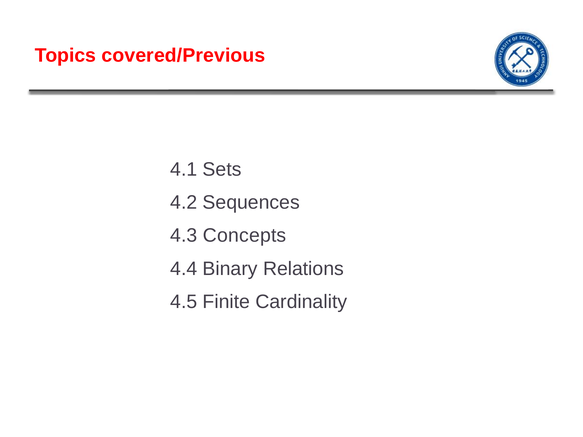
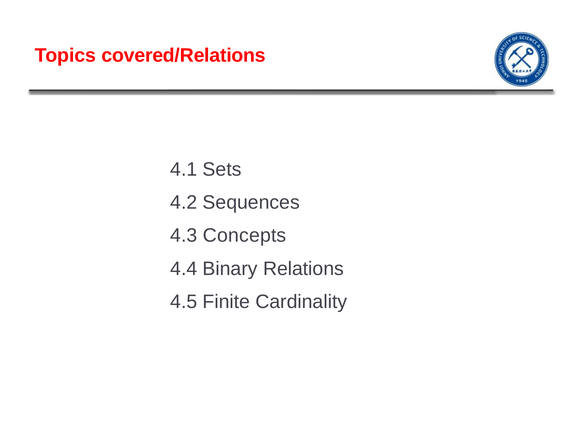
covered/Previous: covered/Previous -> covered/Relations
